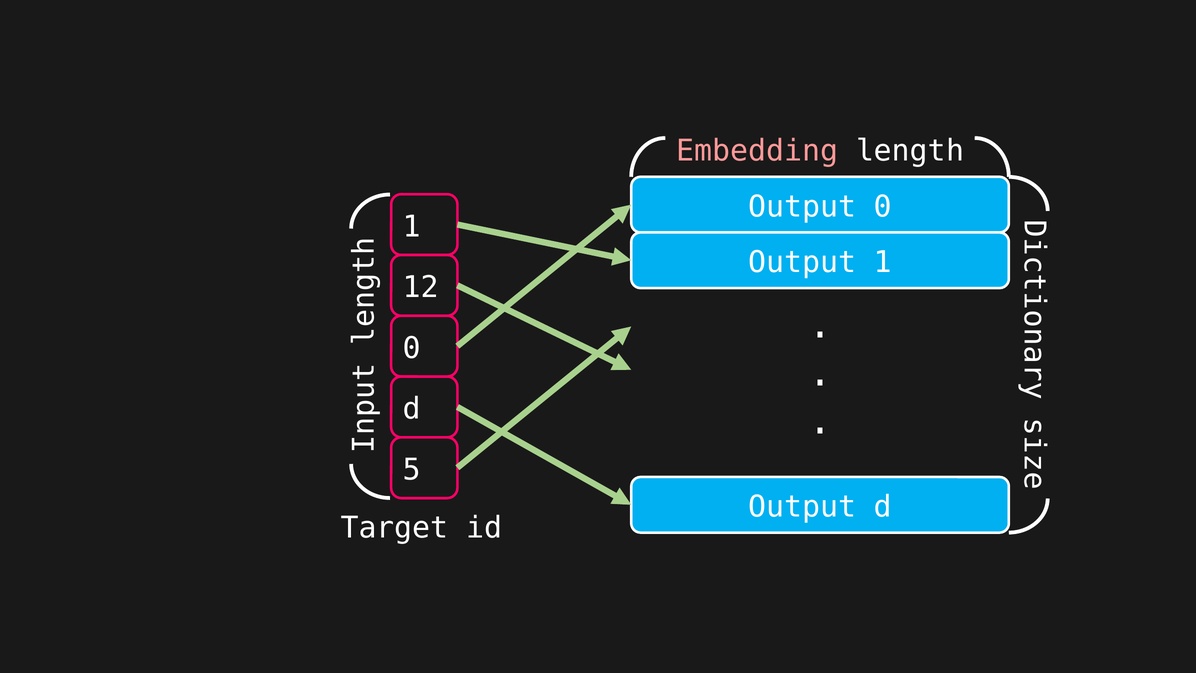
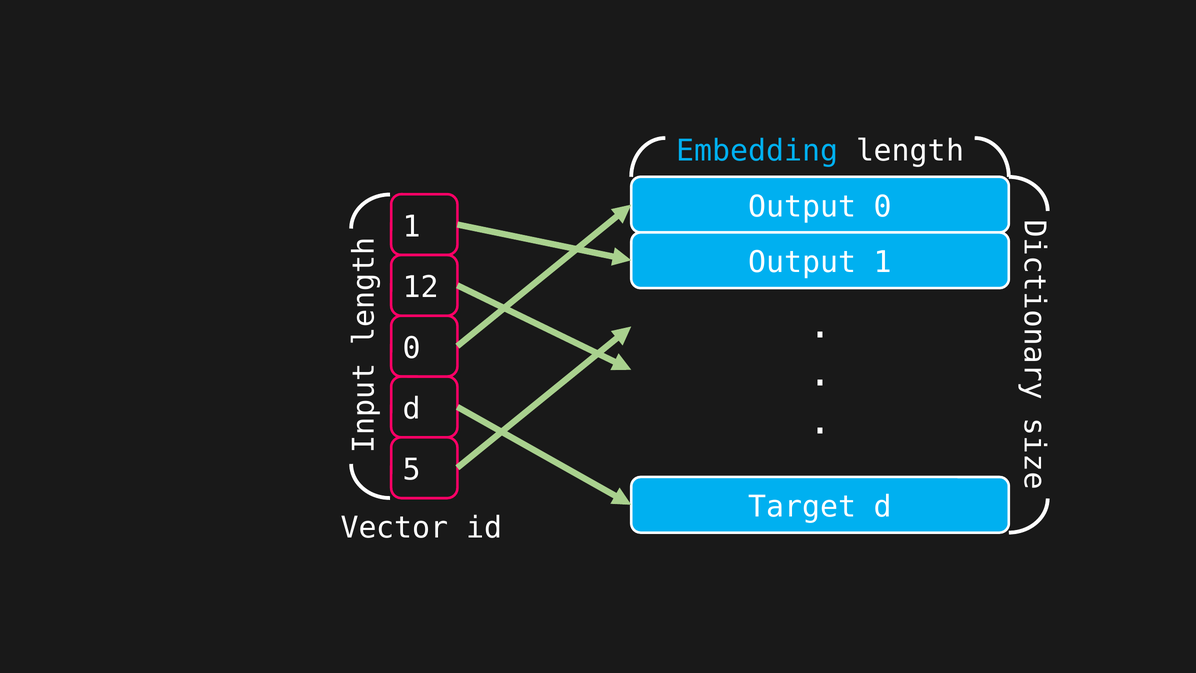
Embedding colour: pink -> light blue
Output at (802, 507): Output -> Target
Target: Target -> Vector
